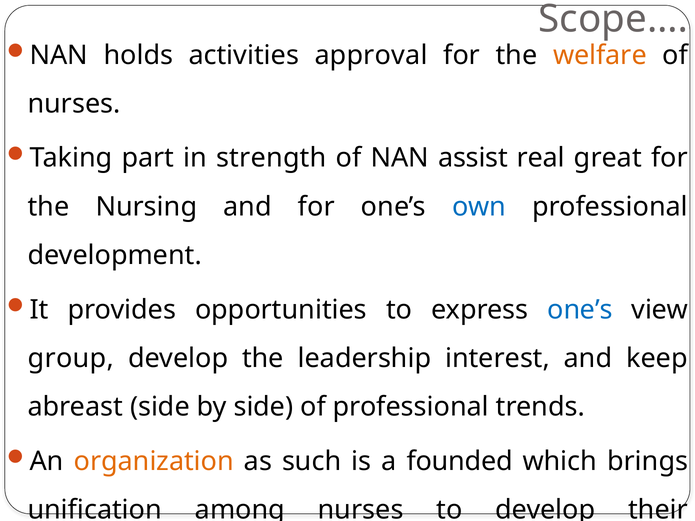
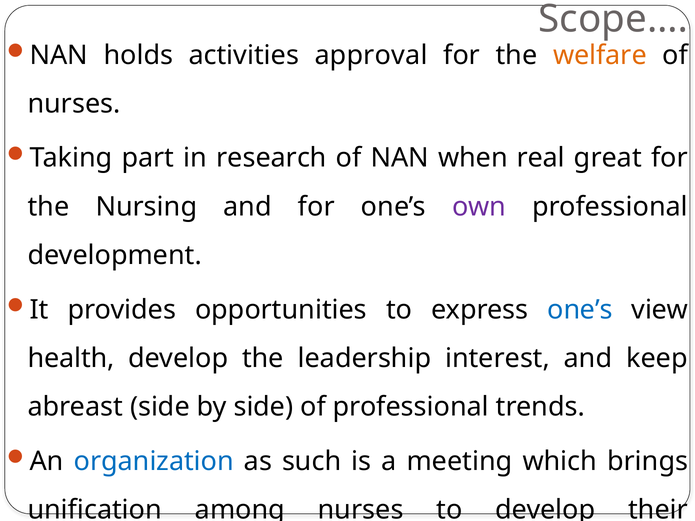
strength: strength -> research
assist: assist -> when
own colour: blue -> purple
group: group -> health
organization at (154, 461) colour: orange -> blue
founded: founded -> meeting
